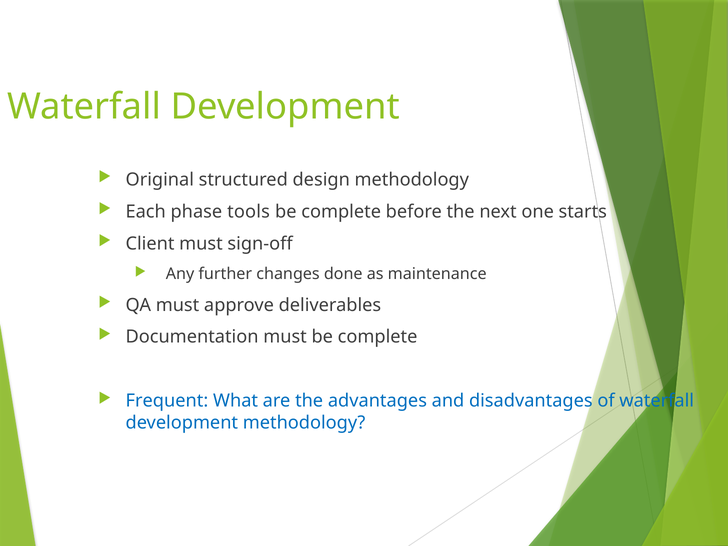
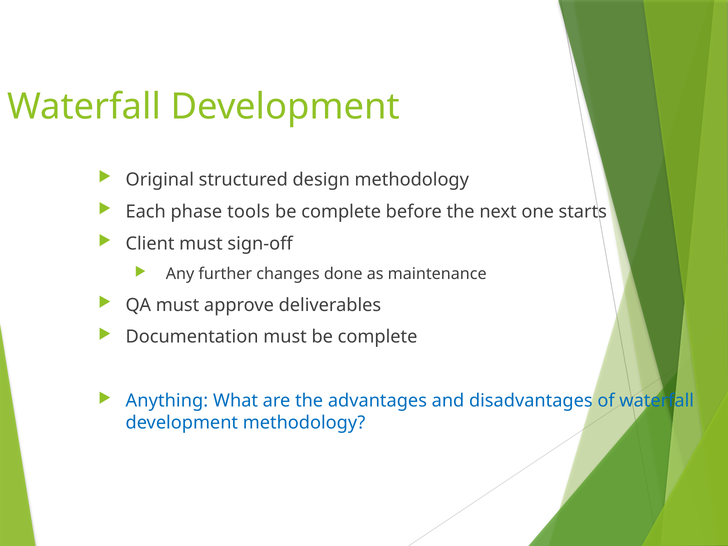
Frequent: Frequent -> Anything
